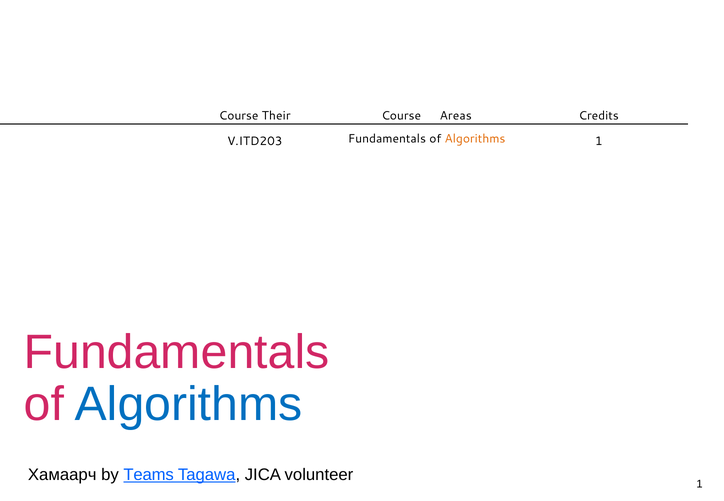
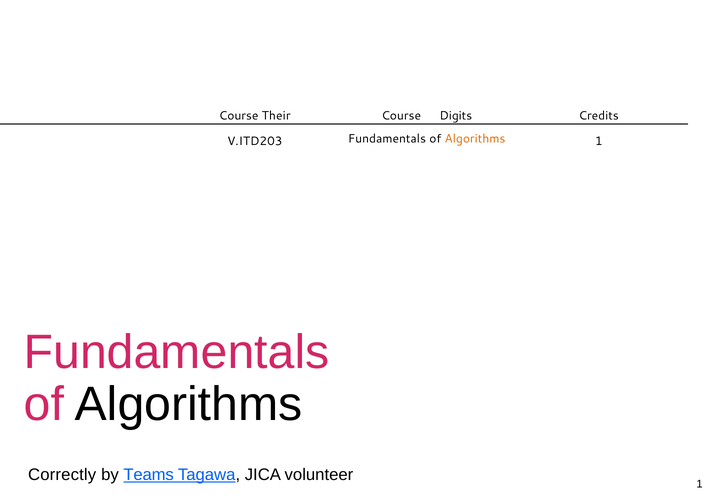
Areas: Areas -> Digits
Algorithms at (189, 404) colour: blue -> black
Хамаарч: Хамаарч -> Correctly
